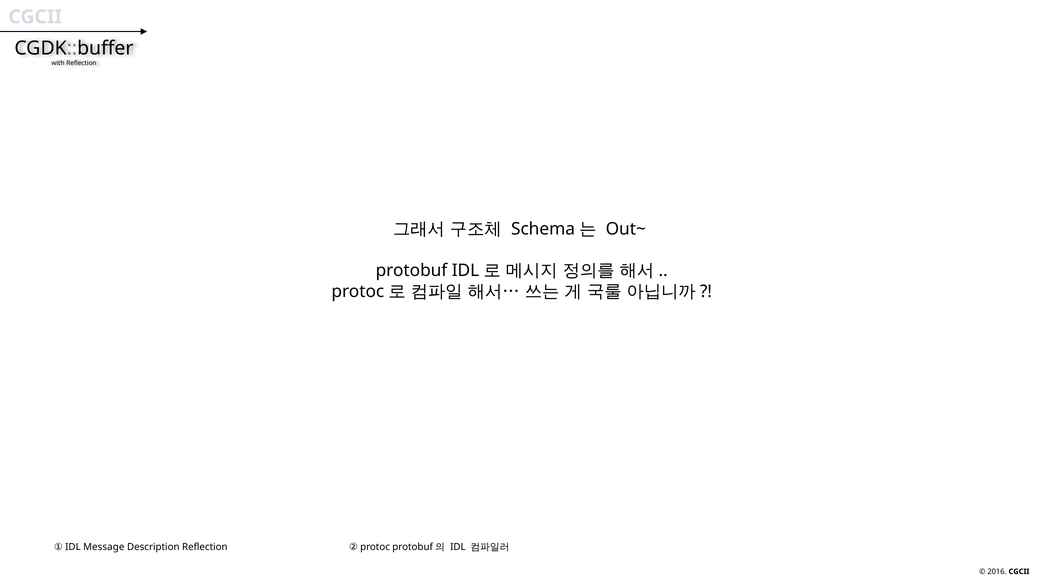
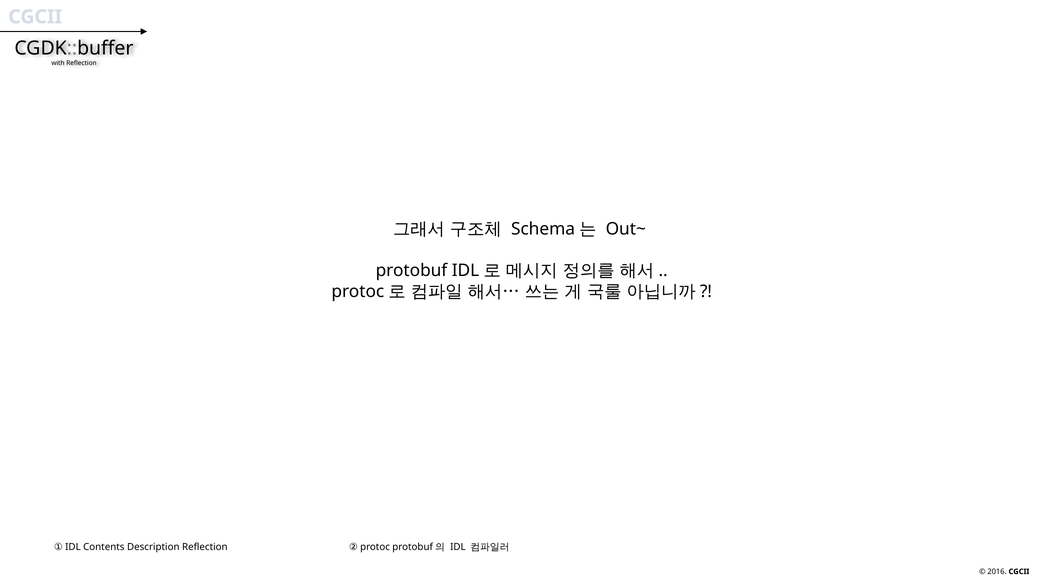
Message: Message -> Contents
